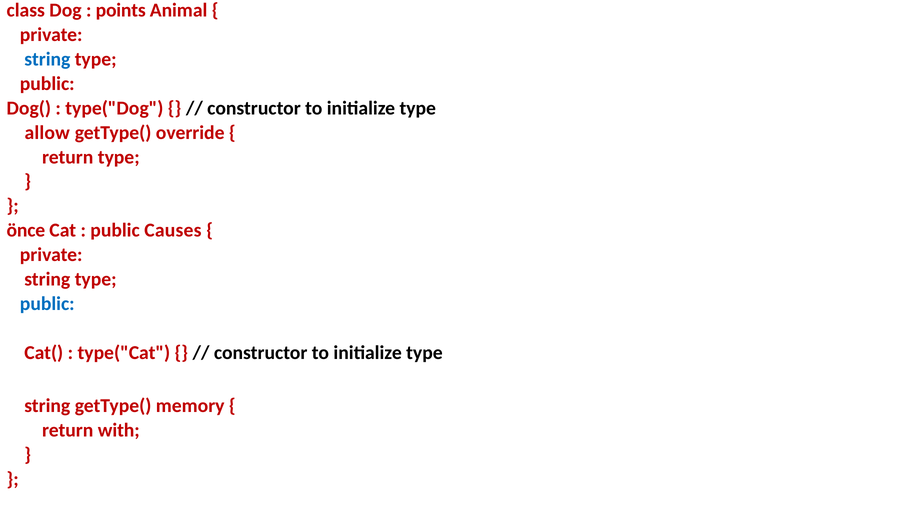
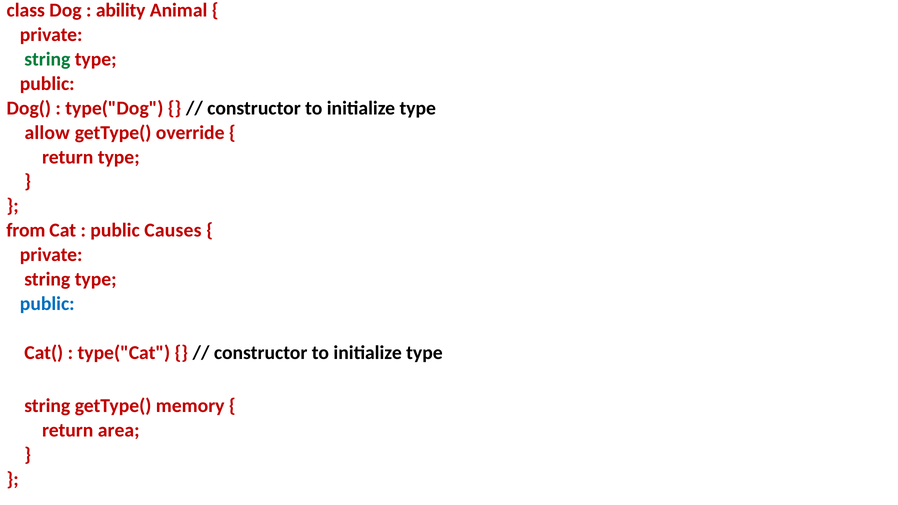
points: points -> ability
string at (47, 59) colour: blue -> green
önce: önce -> from
with: with -> area
